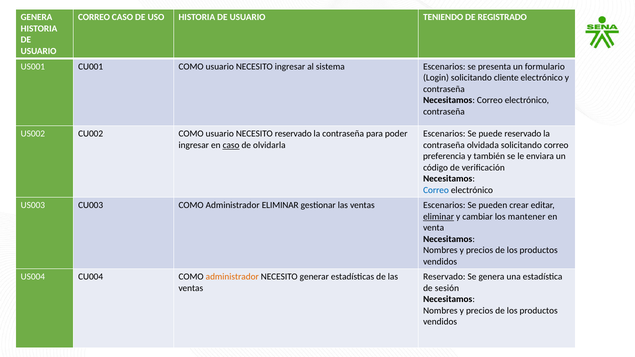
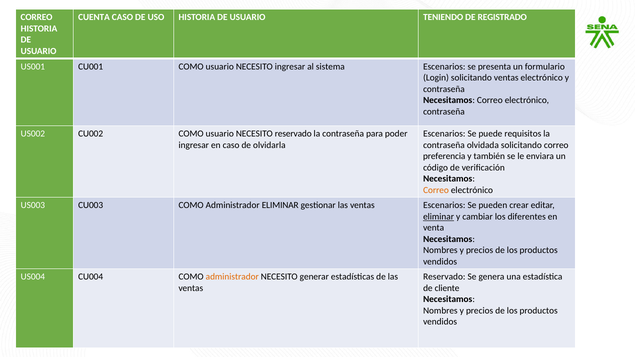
GENERA at (37, 17): GENERA -> CORREO
CORREO at (94, 17): CORREO -> CUENTA
solicitando cliente: cliente -> ventas
puede reservado: reservado -> requisitos
caso at (231, 145) underline: present -> none
Correo at (436, 190) colour: blue -> orange
mantener: mantener -> diferentes
sesión: sesión -> cliente
